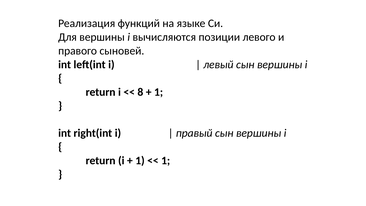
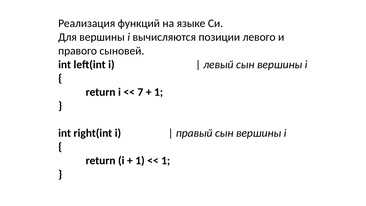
8: 8 -> 7
